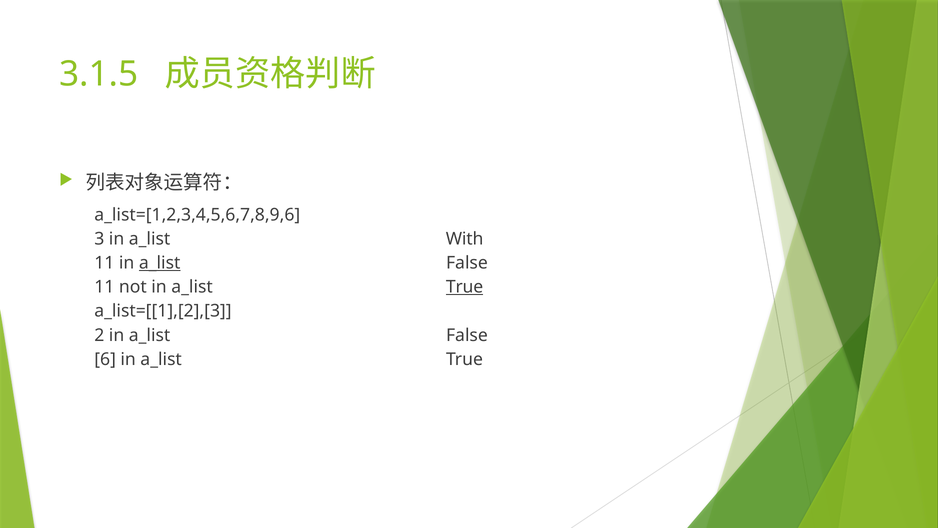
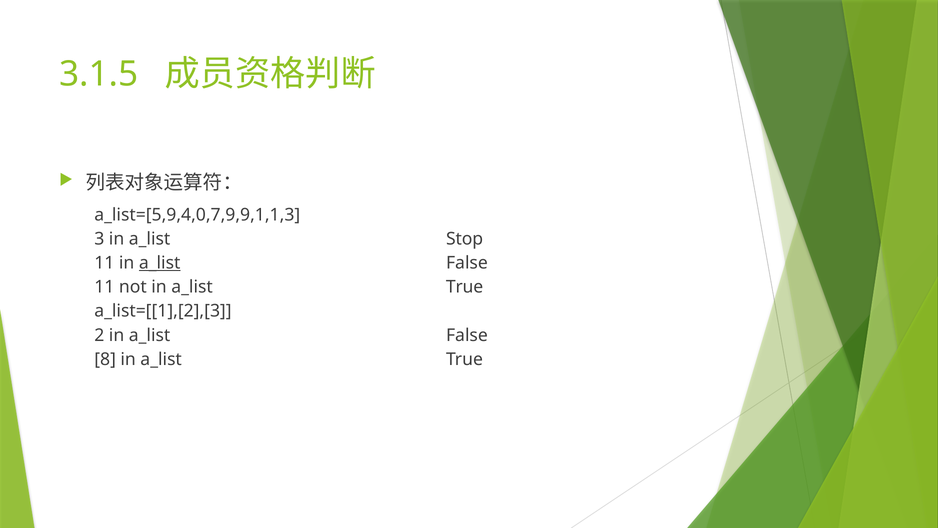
a_list=[1,2,3,4,5,6,7,8,9,6: a_list=[1,2,3,4,5,6,7,8,9,6 -> a_list=[5,9,4,0,7,9,9,1,1,3
With: With -> Stop
True at (465, 287) underline: present -> none
6: 6 -> 8
